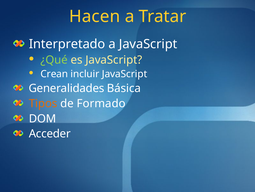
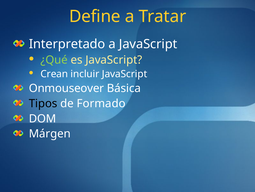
Hacen: Hacen -> Define
Generalidades: Generalidades -> Onmouseover
Tipos colour: orange -> black
Acceder: Acceder -> Márgen
